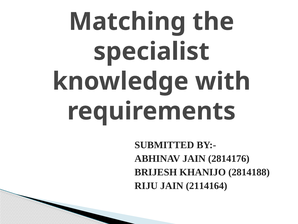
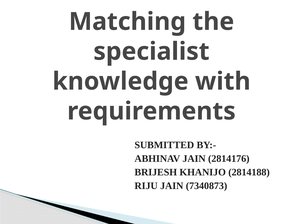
2114164: 2114164 -> 7340873
